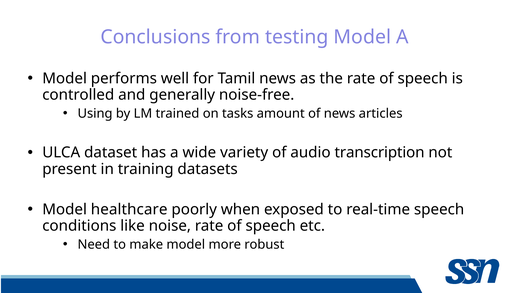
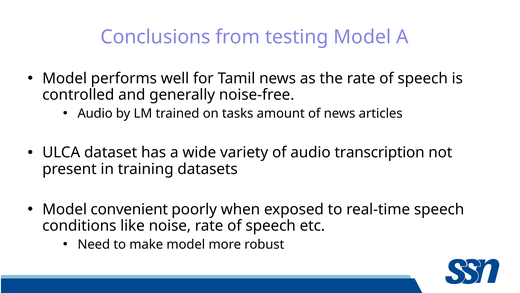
Using at (95, 113): Using -> Audio
healthcare: healthcare -> convenient
